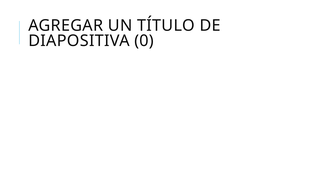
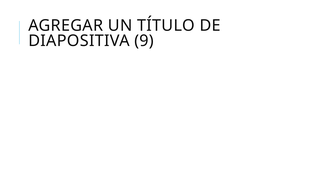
0: 0 -> 9
